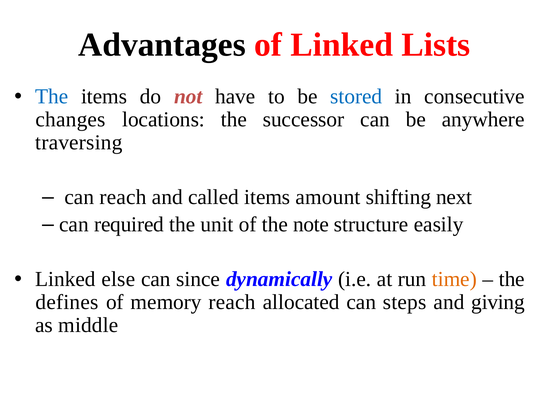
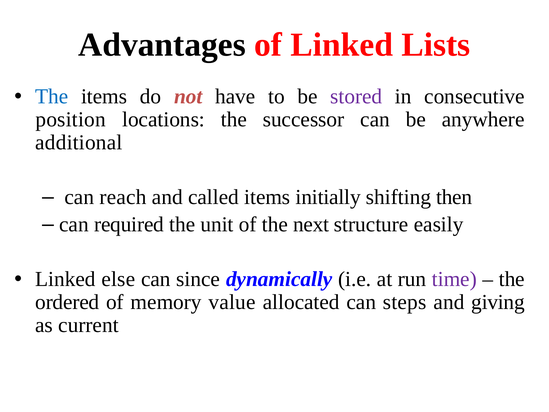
stored colour: blue -> purple
changes: changes -> position
traversing: traversing -> additional
amount: amount -> initially
next: next -> then
note: note -> next
time colour: orange -> purple
defines: defines -> ordered
memory reach: reach -> value
middle: middle -> current
